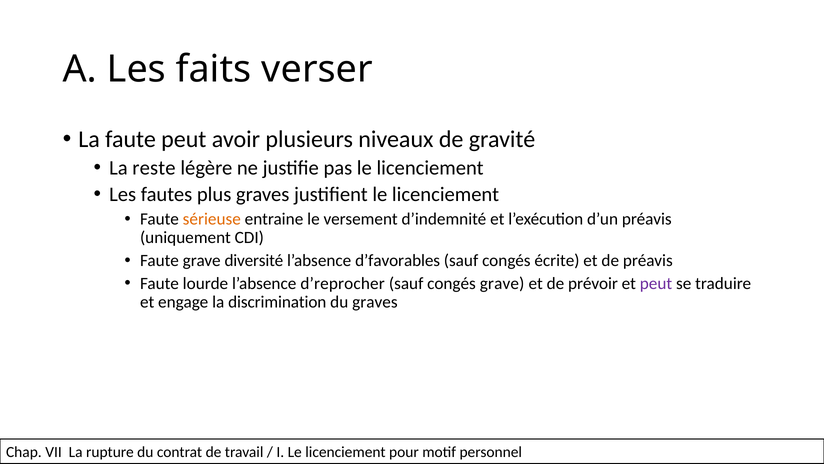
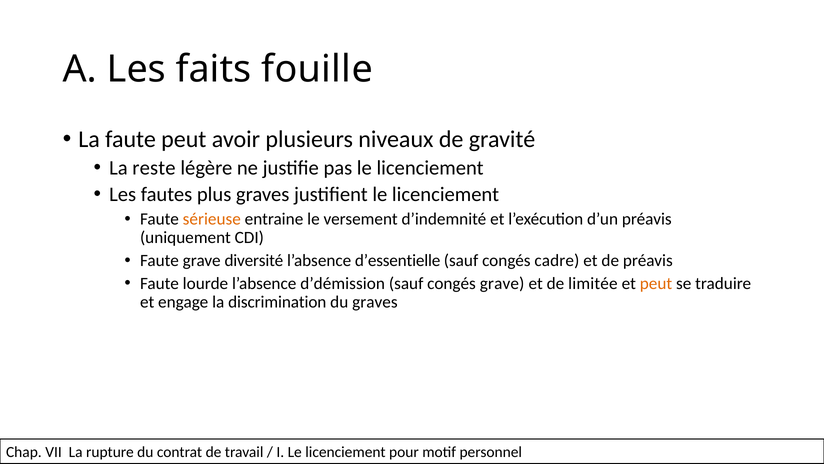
verser: verser -> fouille
d’favorables: d’favorables -> d’essentielle
écrite: écrite -> cadre
d’reprocher: d’reprocher -> d’démission
prévoir: prévoir -> limitée
peut at (656, 283) colour: purple -> orange
